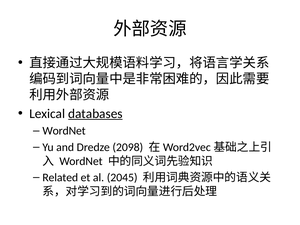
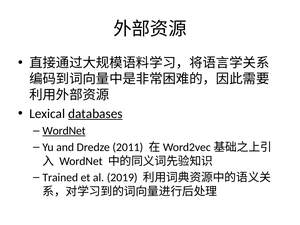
WordNet at (64, 131) underline: none -> present
2098: 2098 -> 2011
Related: Related -> Trained
2045: 2045 -> 2019
